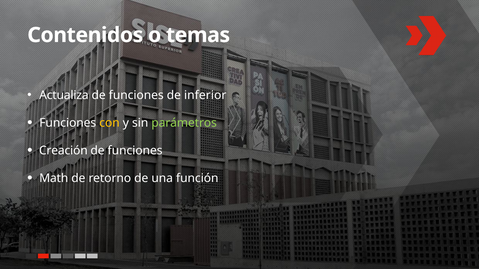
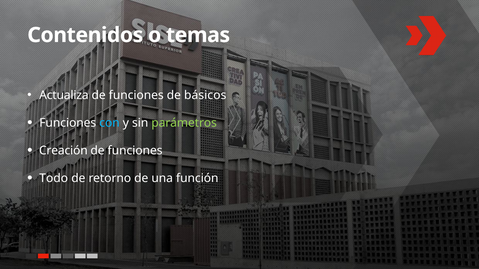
inferior: inferior -> básicos
con colour: yellow -> light blue
Math: Math -> Todo
